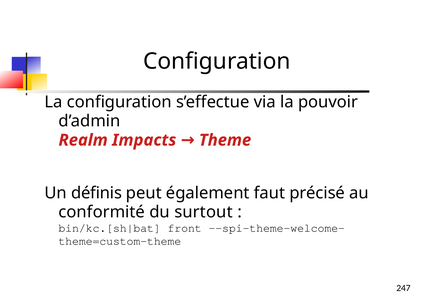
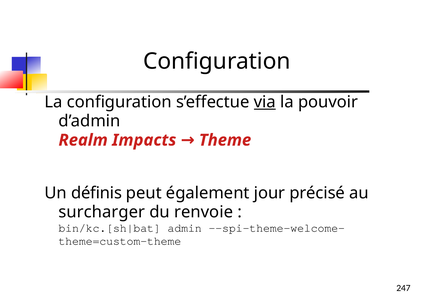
via underline: none -> present
faut: faut -> jour
conformité: conformité -> surcharger
surtout: surtout -> renvoie
front: front -> admin
